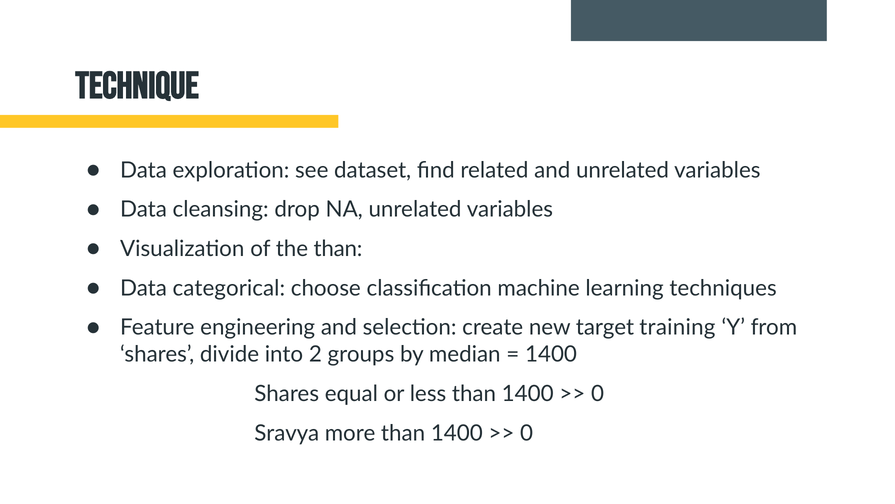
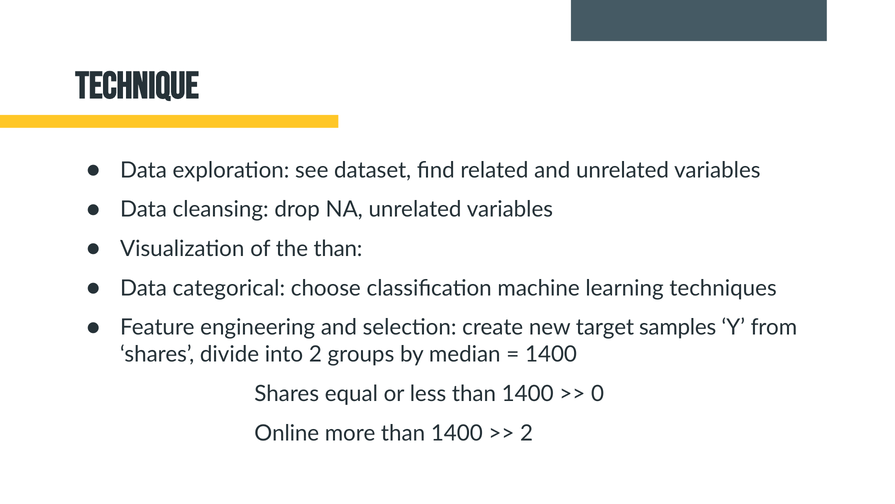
training: training -> samples
Sravya: Sravya -> Online
0 at (527, 433): 0 -> 2
